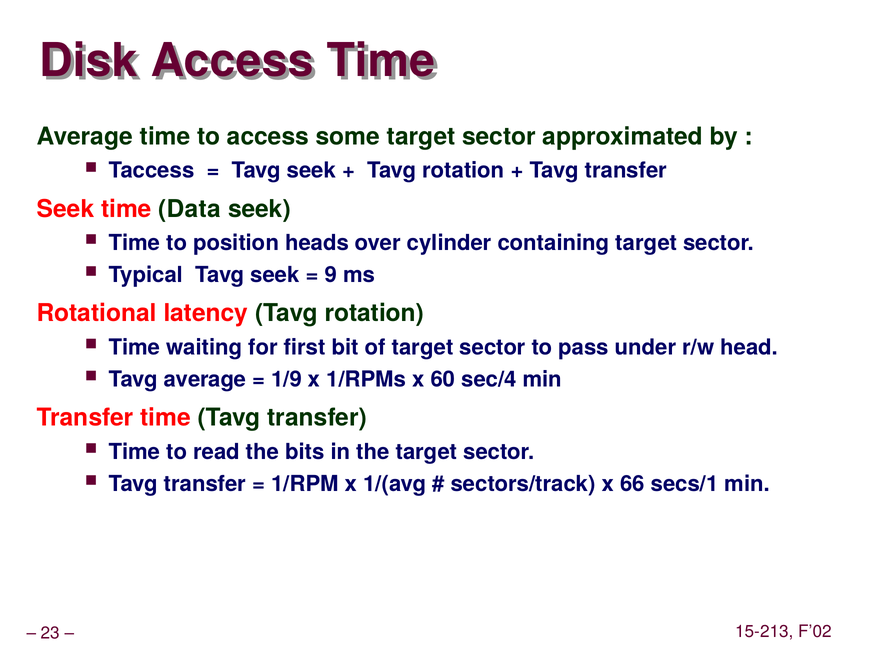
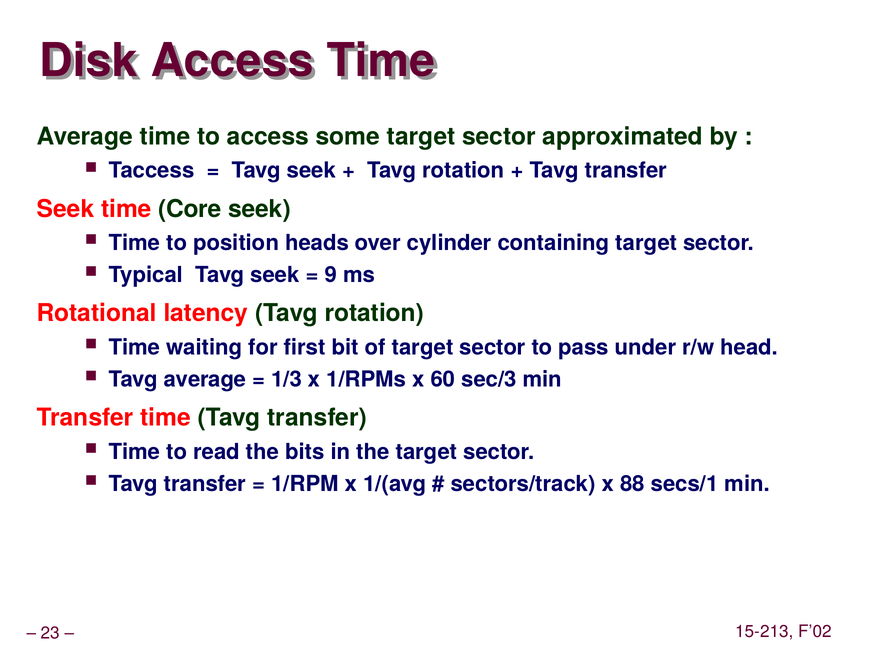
Data: Data -> Core
1/9: 1/9 -> 1/3
sec/4: sec/4 -> sec/3
66: 66 -> 88
